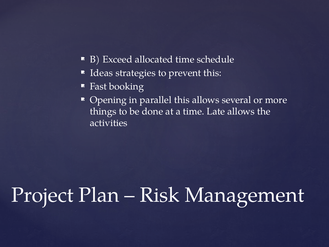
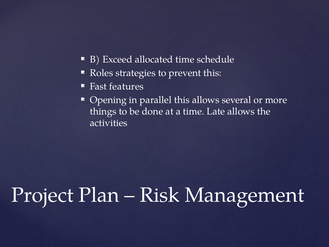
Ideas: Ideas -> Roles
booking: booking -> features
